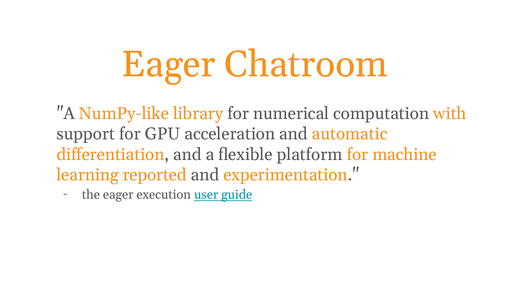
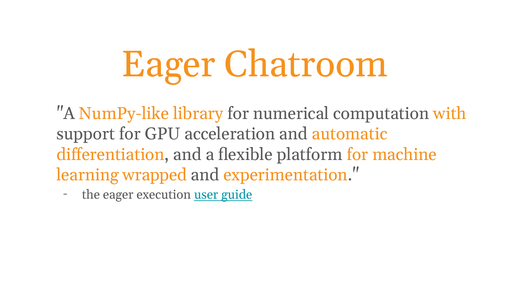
reported: reported -> wrapped
